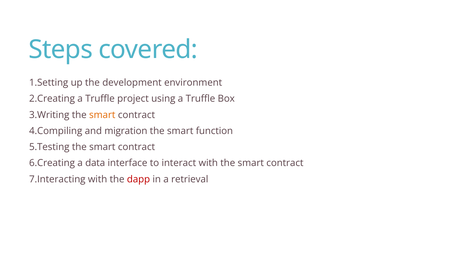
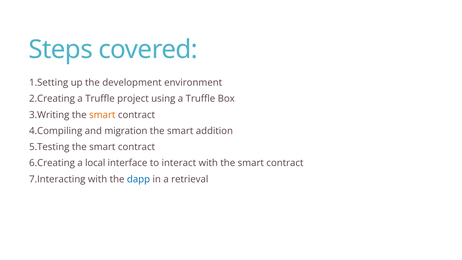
function: function -> addition
data: data -> local
dapp colour: red -> blue
